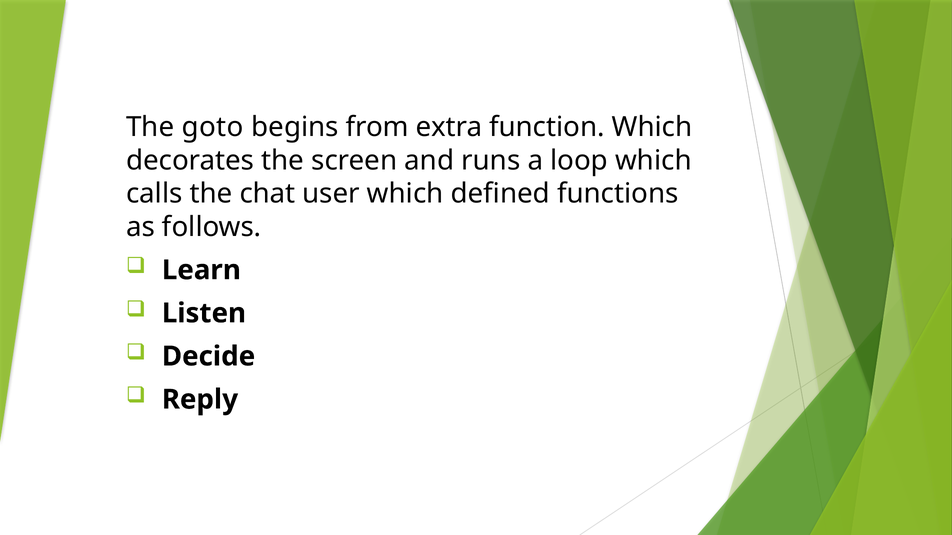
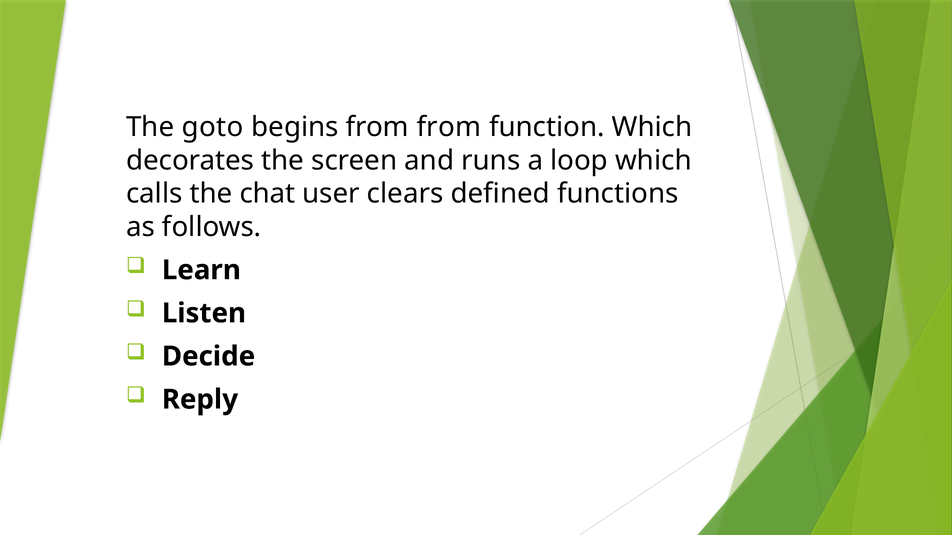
from extra: extra -> from
user which: which -> clears
